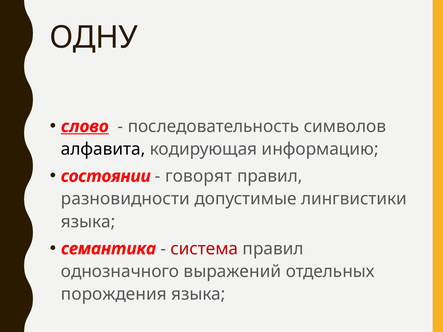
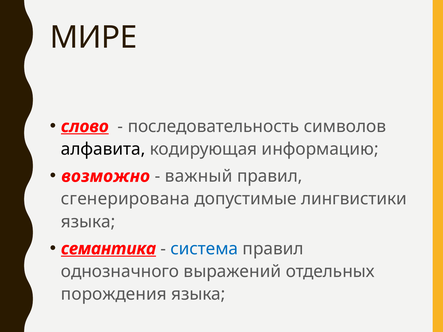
ОДНУ: ОДНУ -> МИРЕ
состоянии: состоянии -> возможно
говорят: говорят -> важный
разновидности: разновидности -> сгенерирована
семантика underline: none -> present
система colour: red -> blue
